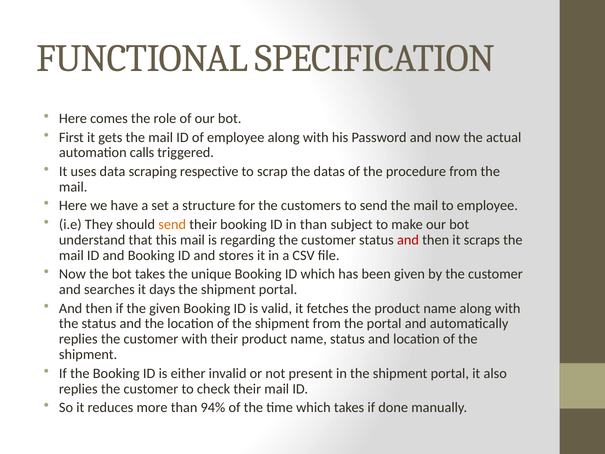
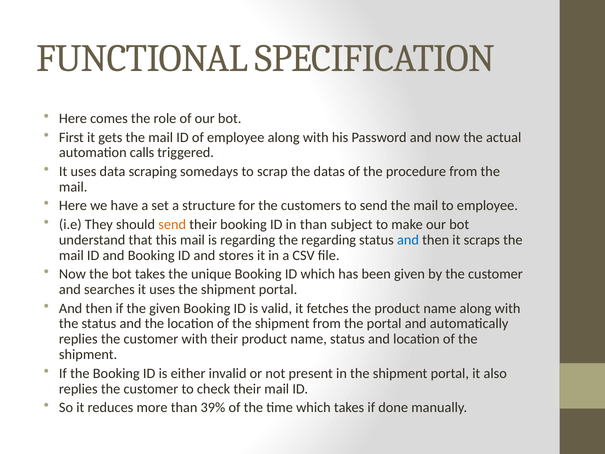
respective: respective -> somedays
regarding the customer: customer -> regarding
and at (408, 240) colour: red -> blue
searches it days: days -> uses
94%: 94% -> 39%
